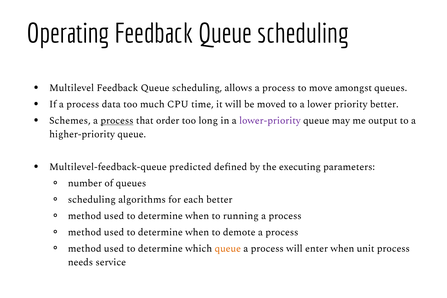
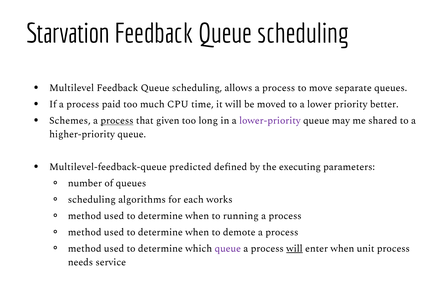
Operating: Operating -> Starvation
amongst: amongst -> separate
data: data -> paid
order: order -> given
output: output -> shared
each better: better -> works
queue at (228, 248) colour: orange -> purple
will at (294, 248) underline: none -> present
